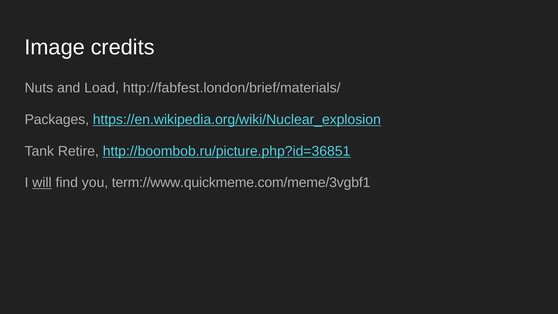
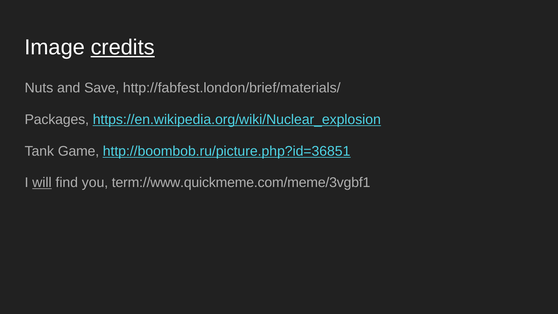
credits underline: none -> present
Load: Load -> Save
Retire: Retire -> Game
